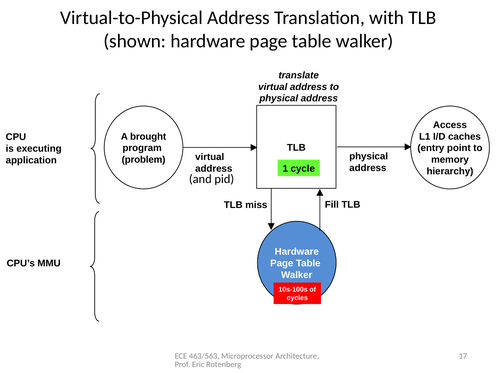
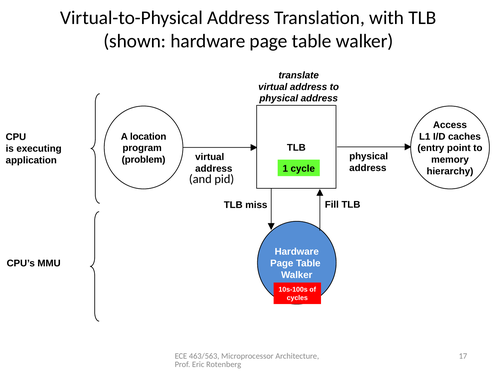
brought: brought -> location
